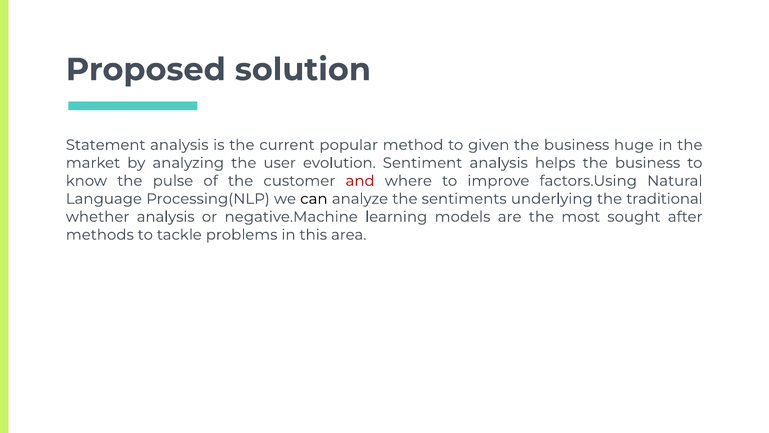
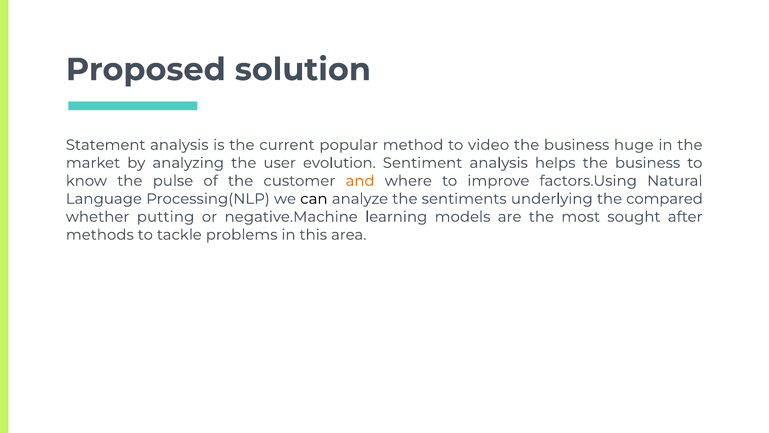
given: given -> video
and colour: red -> orange
traditional: traditional -> compared
whether analysis: analysis -> putting
